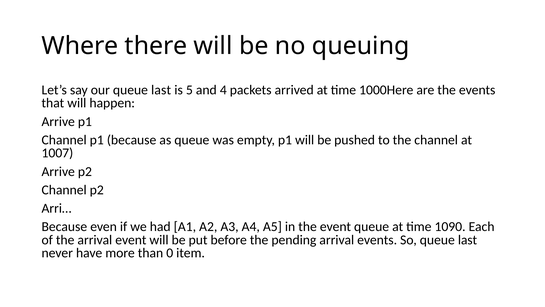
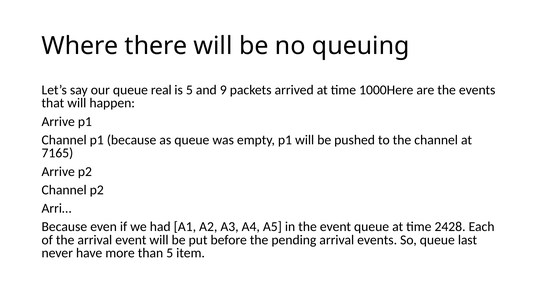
our queue last: last -> real
4: 4 -> 9
1007: 1007 -> 7165
1090: 1090 -> 2428
than 0: 0 -> 5
